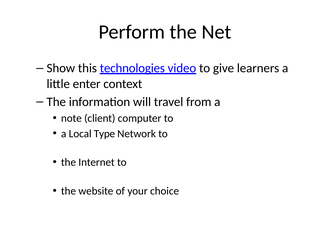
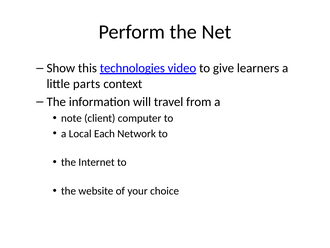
enter: enter -> parts
Type: Type -> Each
